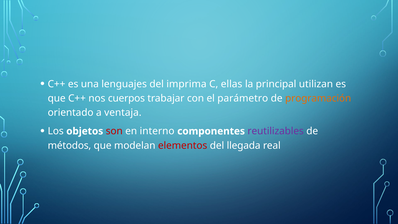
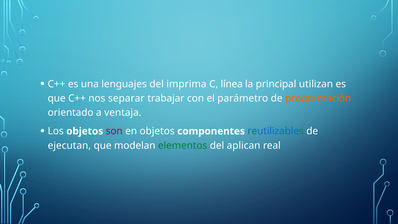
ellas: ellas -> línea
cuerpos: cuerpos -> separar
en interno: interno -> objetos
reutilizables colour: purple -> blue
métodos: métodos -> ejecutan
elementos colour: red -> green
llegada: llegada -> aplican
